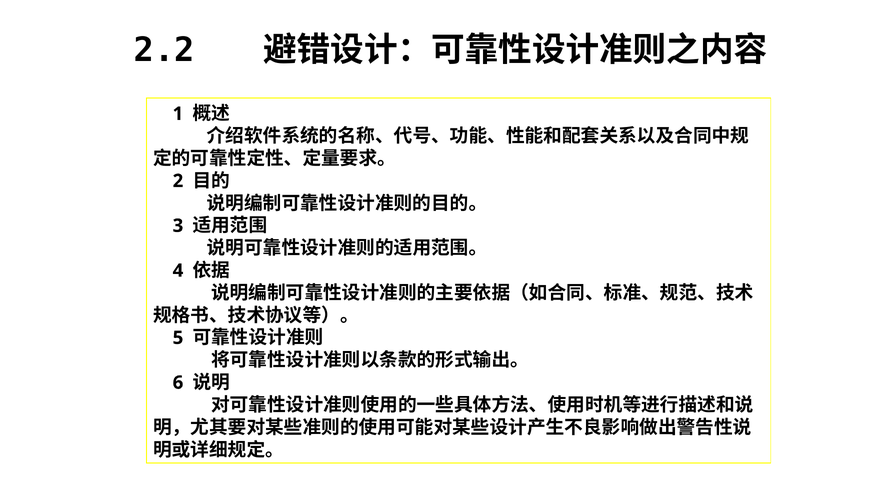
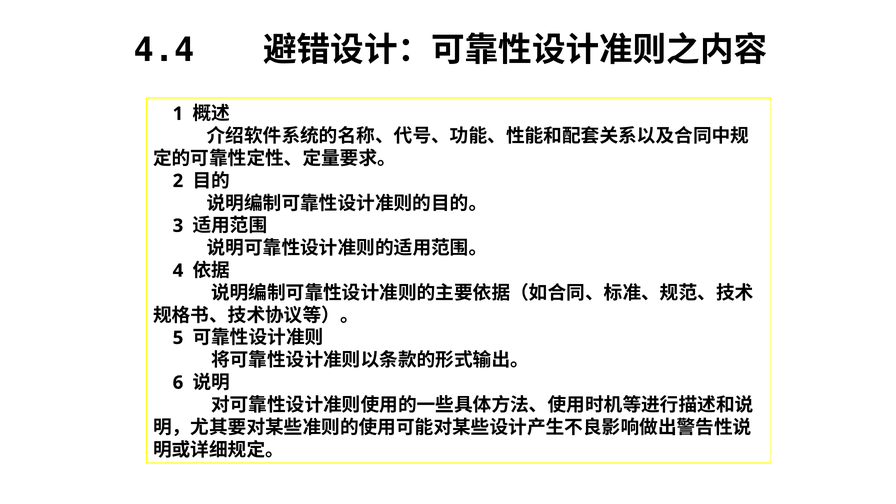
2.2: 2.2 -> 4.4
